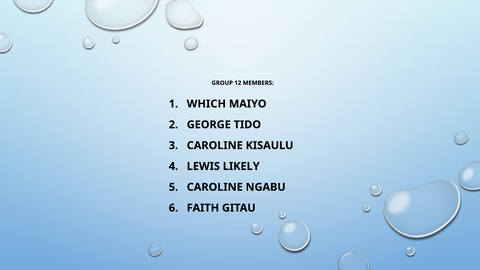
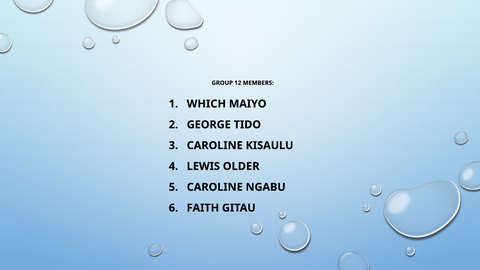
LIKELY: LIKELY -> OLDER
